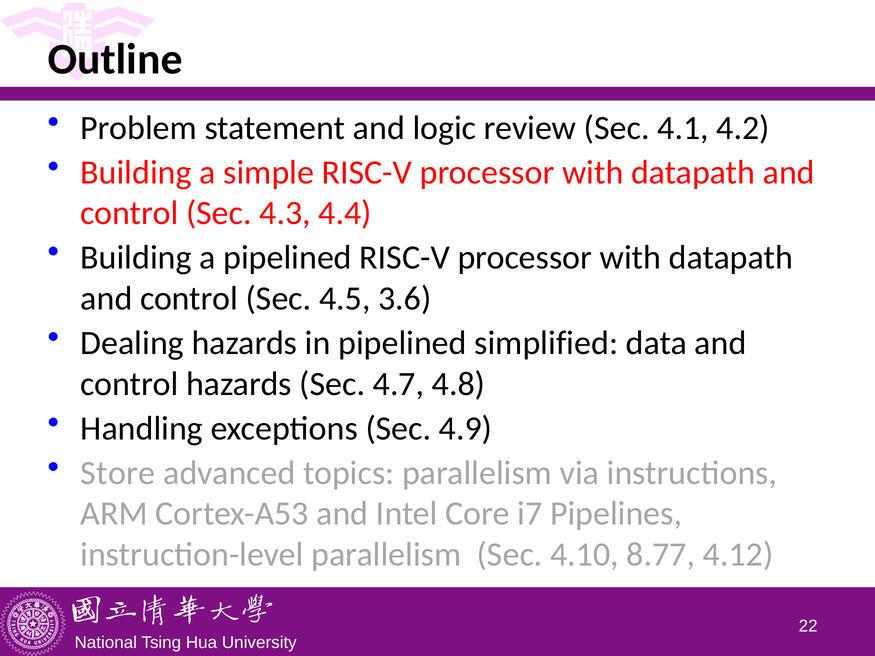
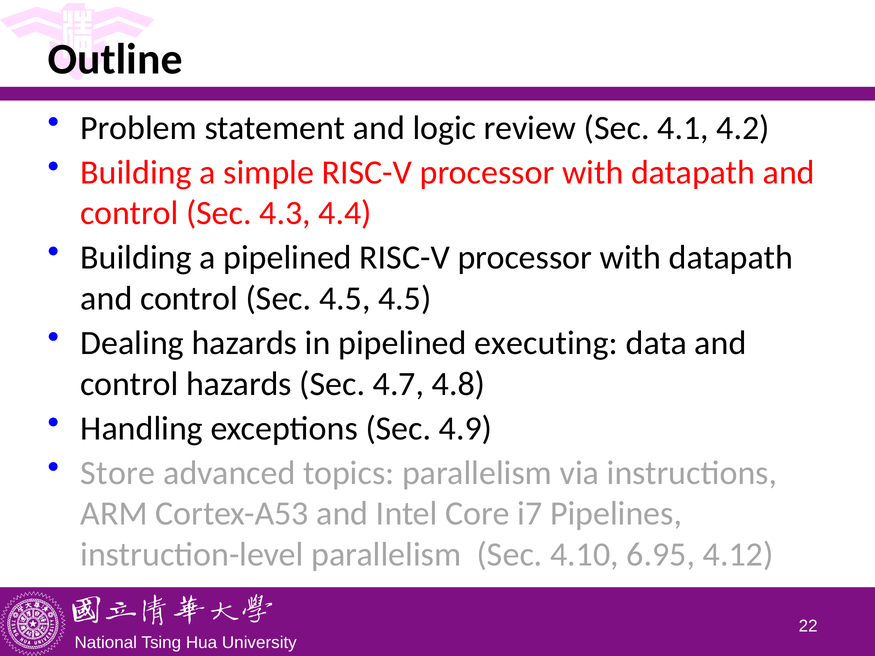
4.5 3.6: 3.6 -> 4.5
simplified: simplified -> executing
8.77: 8.77 -> 6.95
